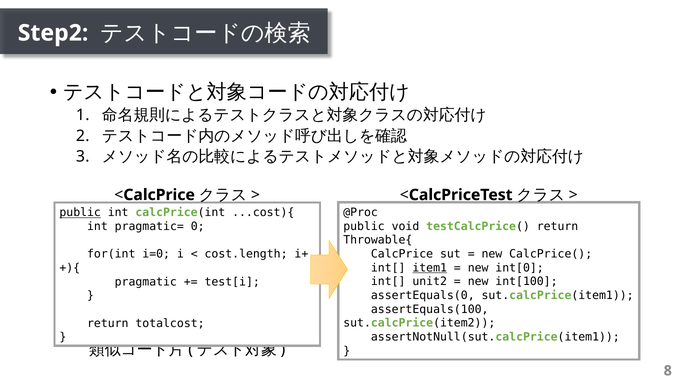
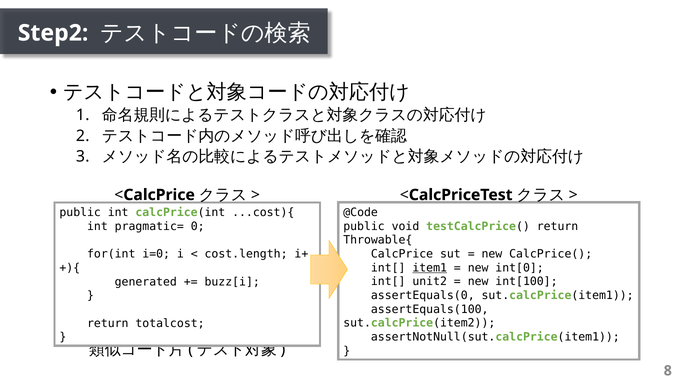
@Proc: @Proc -> @Code
public at (80, 213) underline: present -> none
pragmatic: pragmatic -> generated
test[i: test[i -> buzz[i
